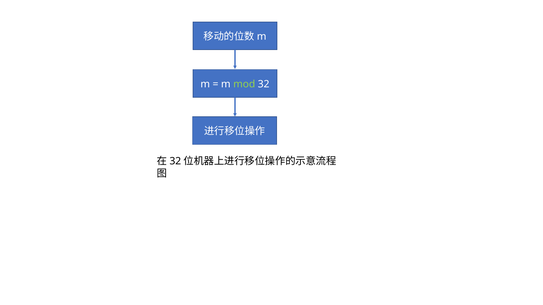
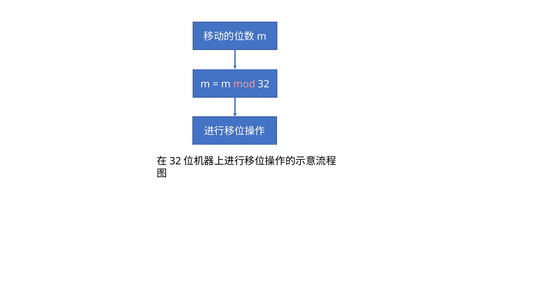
mod colour: light green -> pink
